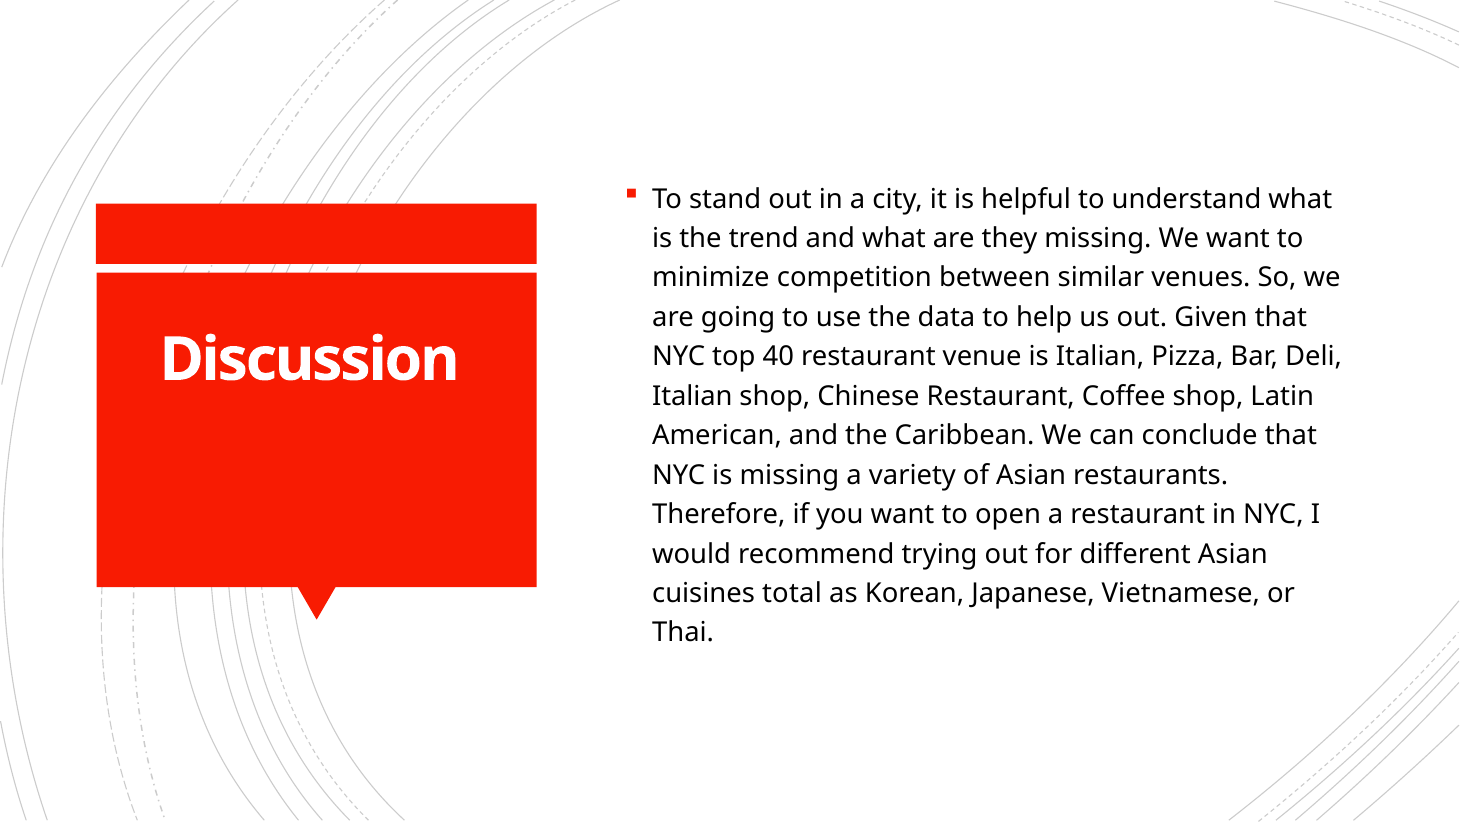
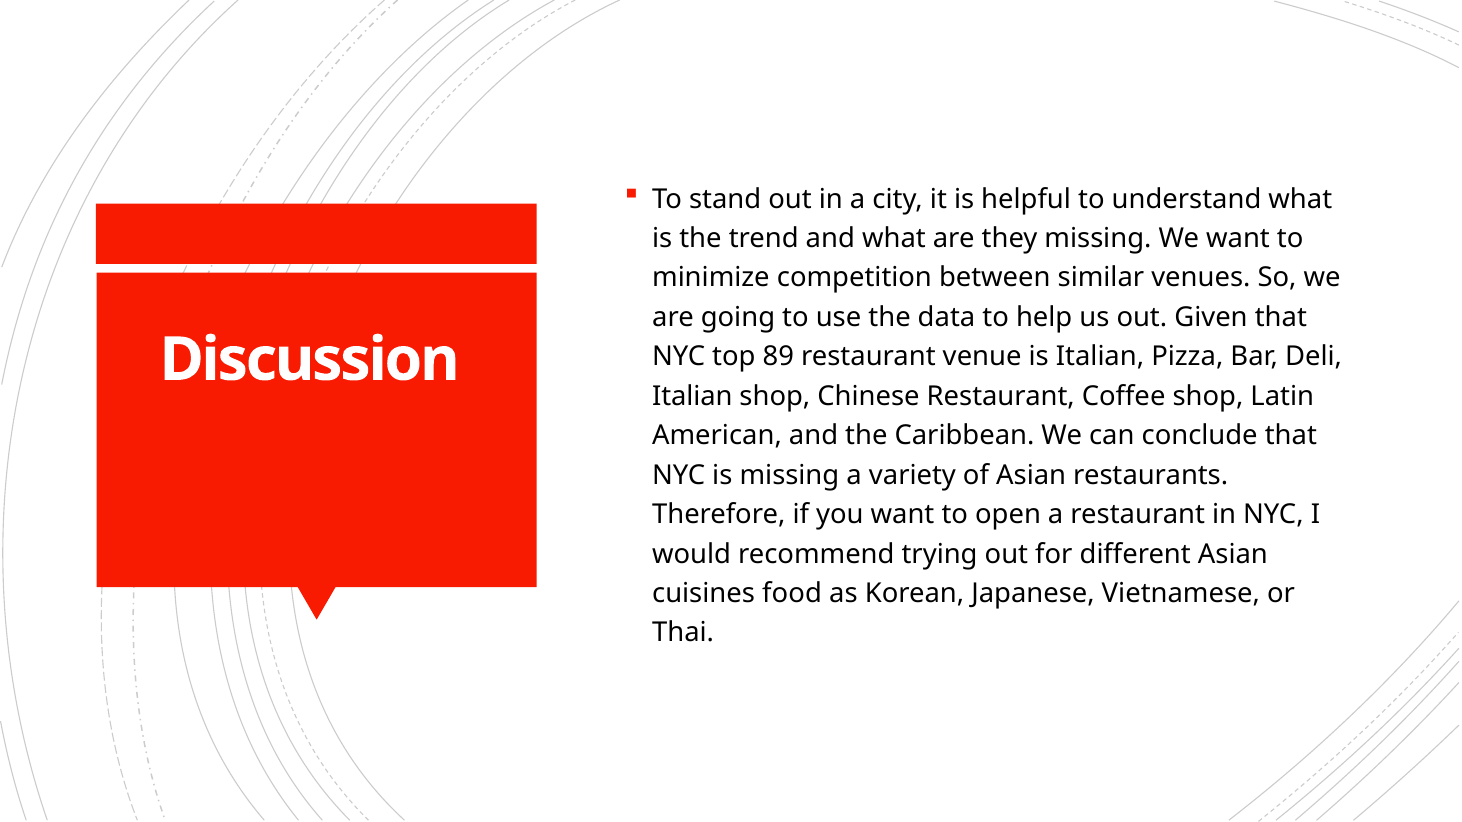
40: 40 -> 89
total: total -> food
